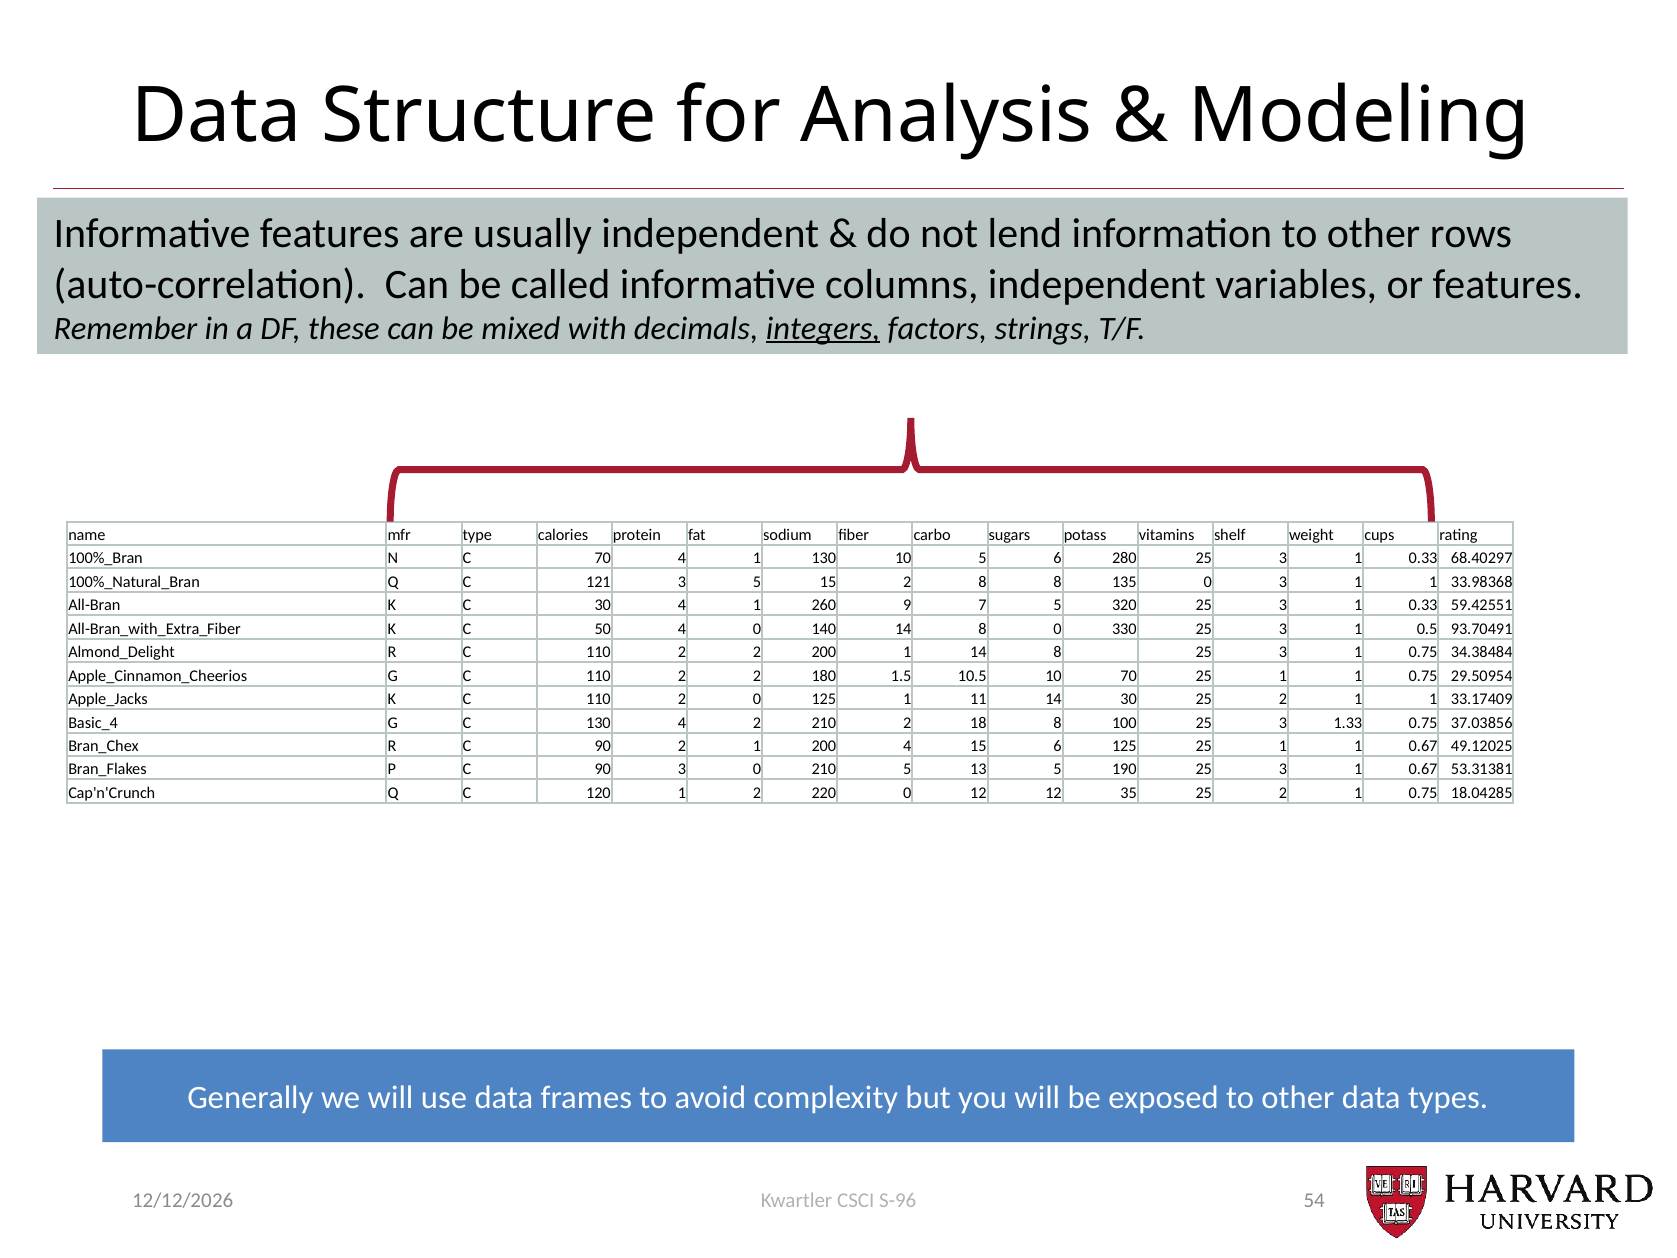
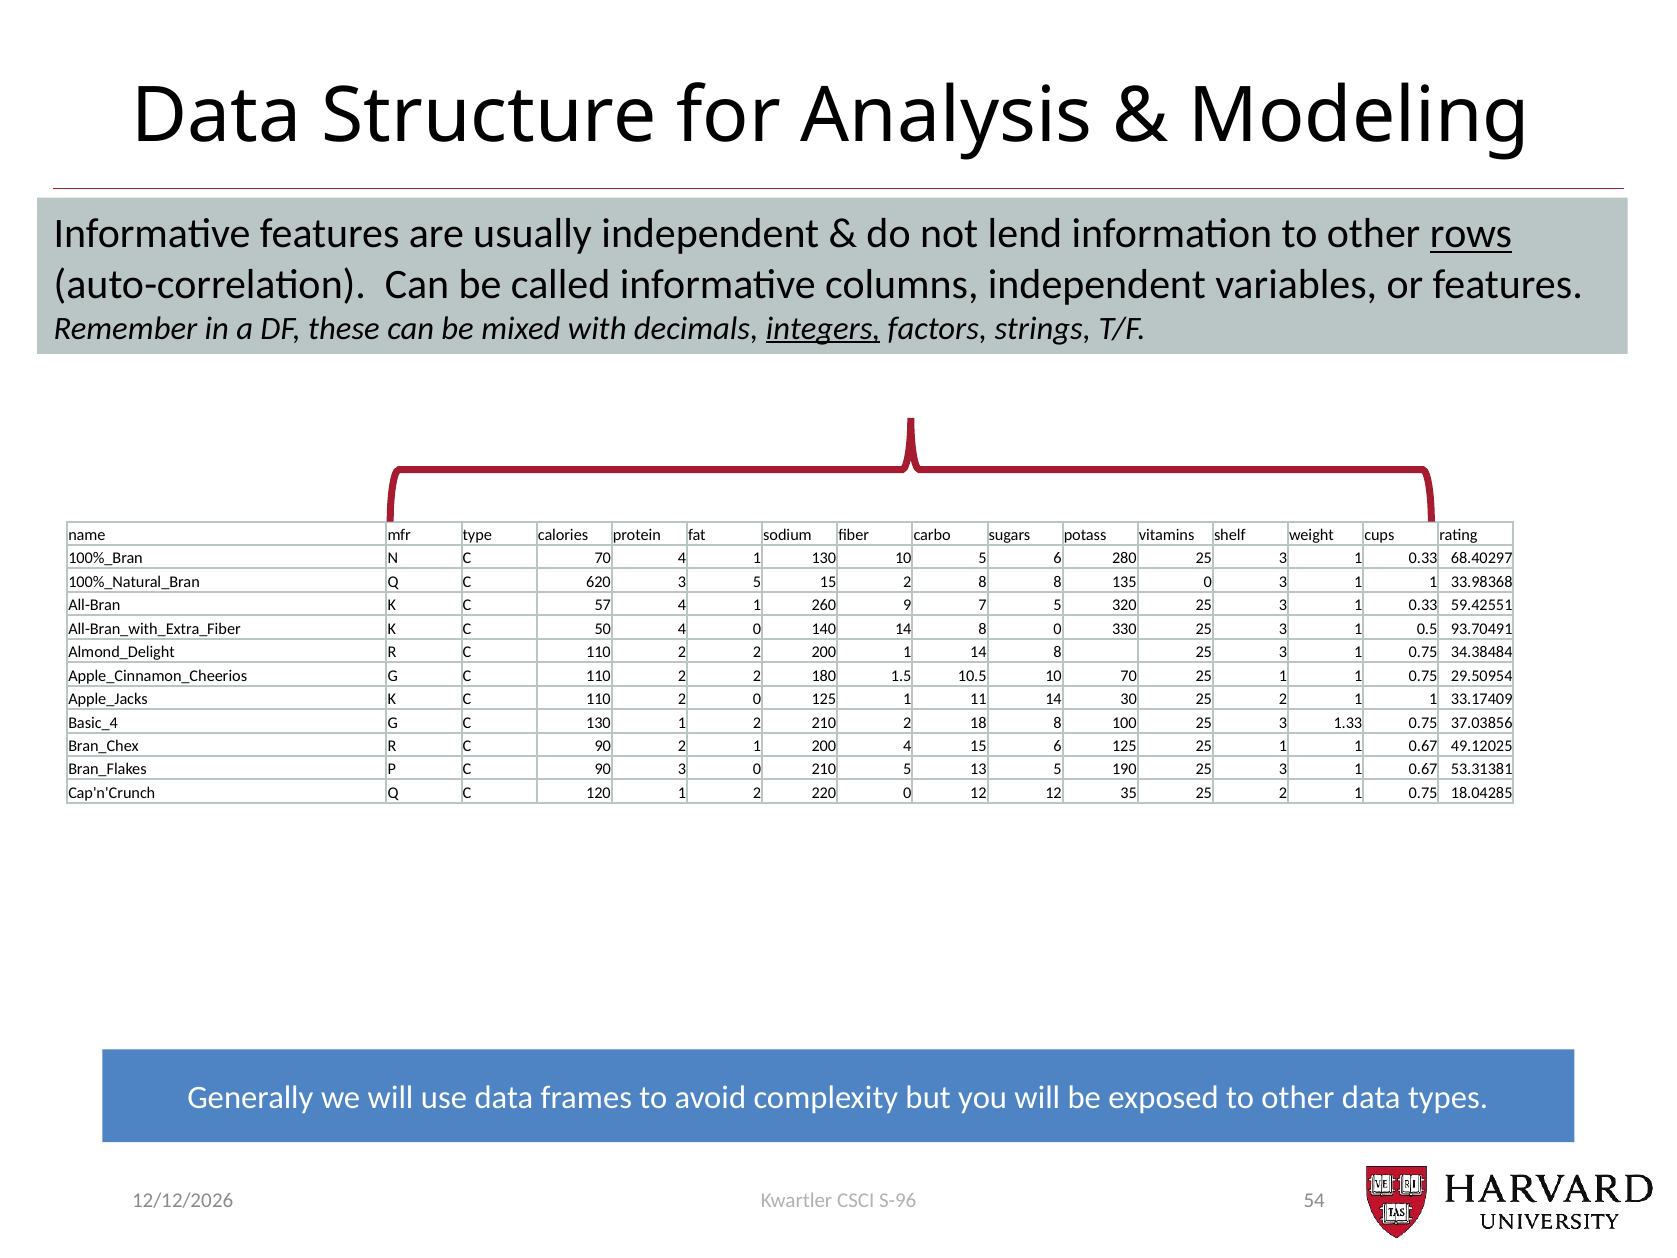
rows underline: none -> present
121: 121 -> 620
C 30: 30 -> 57
130 4: 4 -> 1
